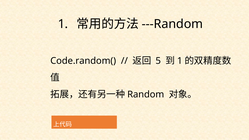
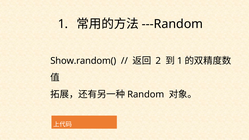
Code.random(: Code.random( -> Show.random(
5: 5 -> 2
